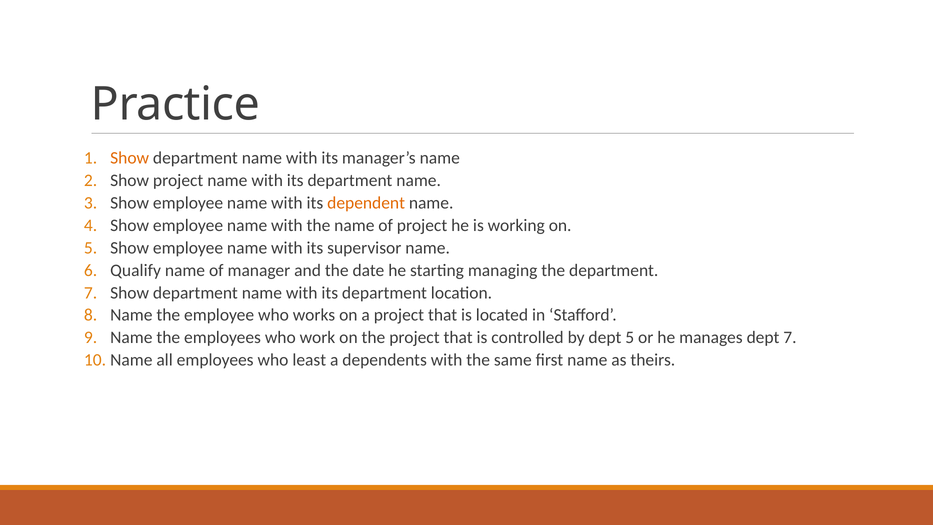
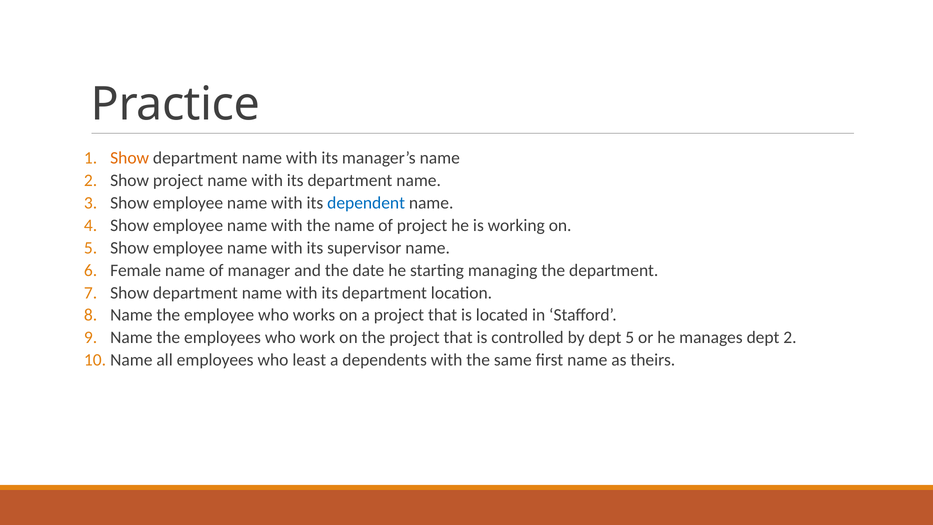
dependent colour: orange -> blue
Qualify: Qualify -> Female
dept 7: 7 -> 2
